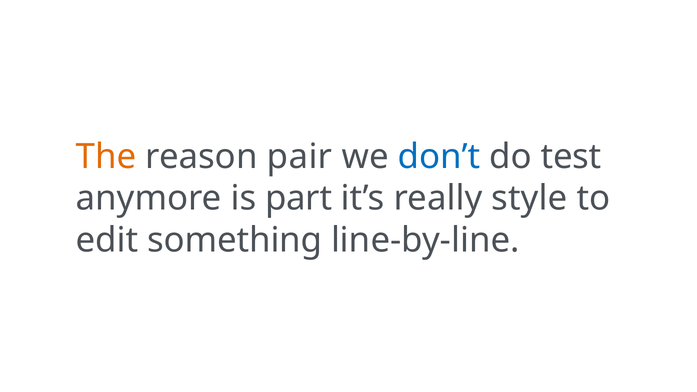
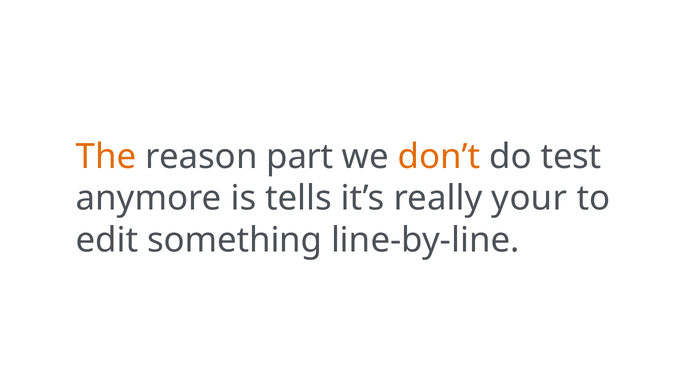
pair: pair -> part
don’t colour: blue -> orange
part: part -> tells
style: style -> your
